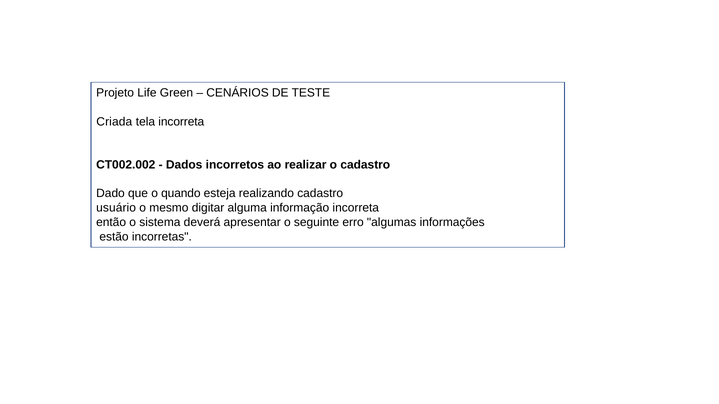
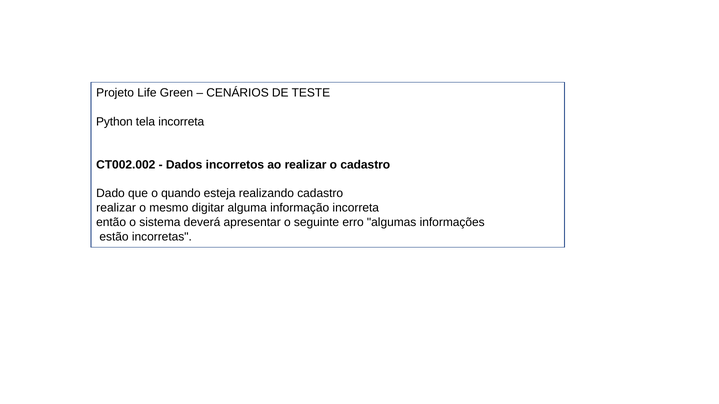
Criada: Criada -> Python
usuário at (116, 208): usuário -> realizar
